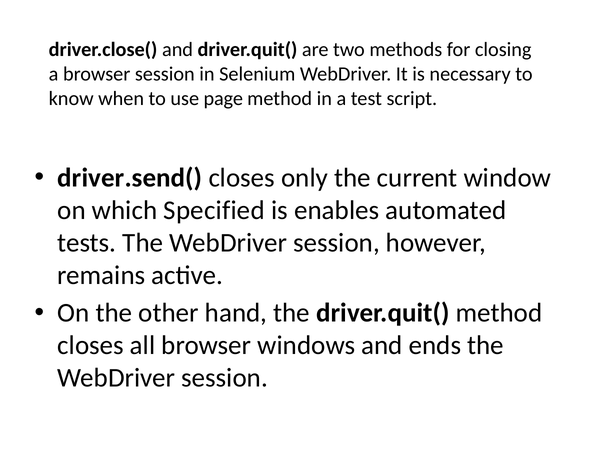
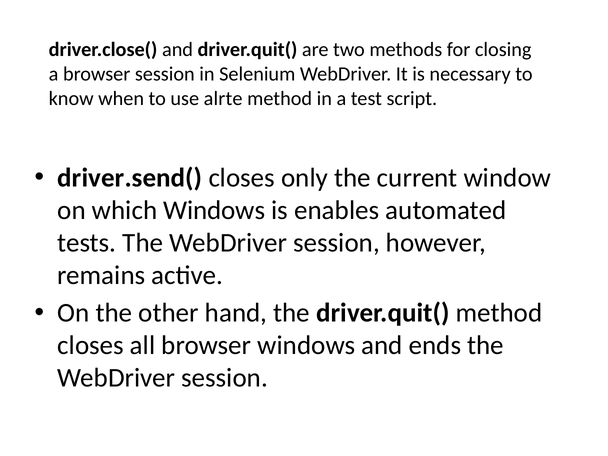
page: page -> alrte
which Specified: Specified -> Windows
